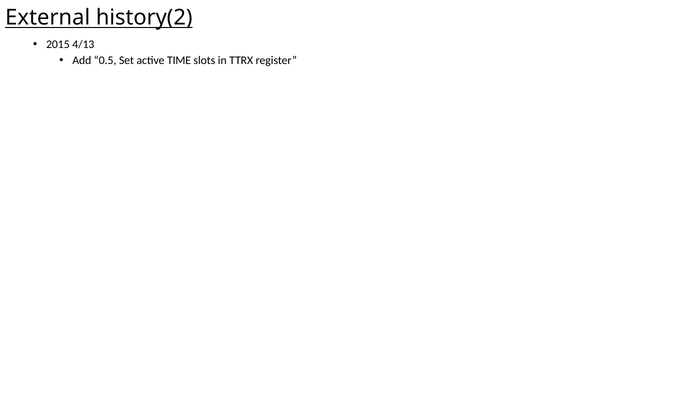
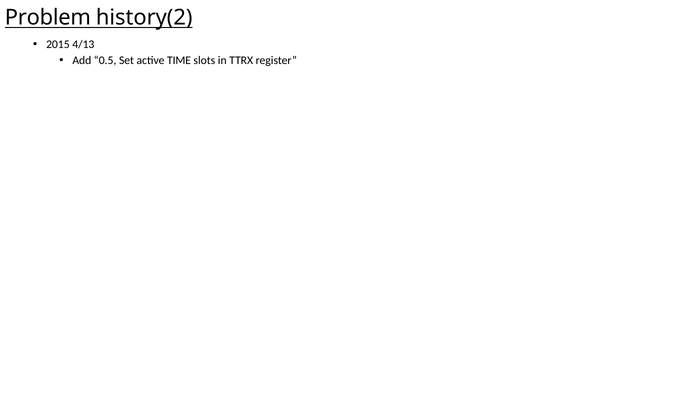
External: External -> Problem
